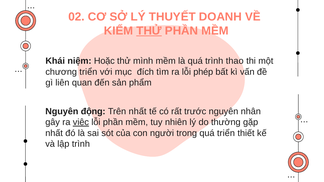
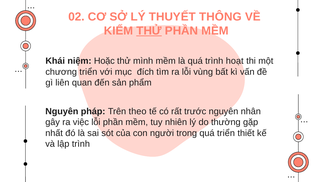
DOANH: DOANH -> THÔNG
thao: thao -> hoạt
phép: phép -> vùng
động: động -> pháp
Trên nhất: nhất -> theo
việc underline: present -> none
